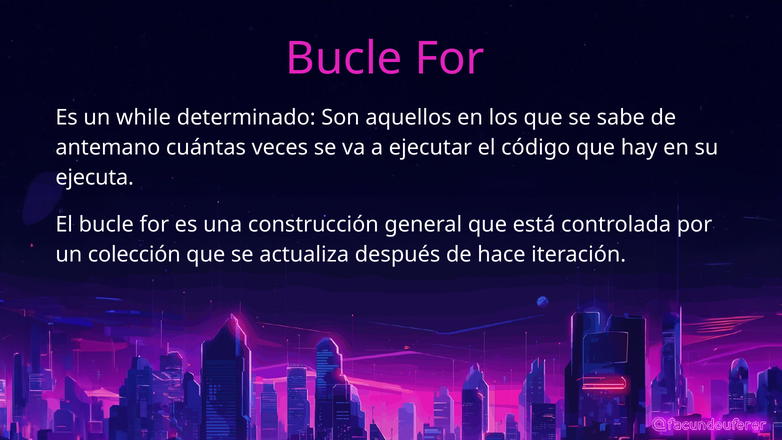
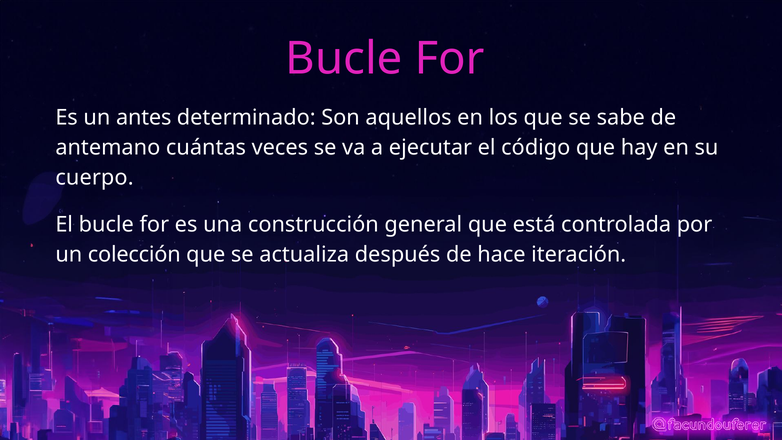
while: while -> antes
ejecuta: ejecuta -> cuerpo
